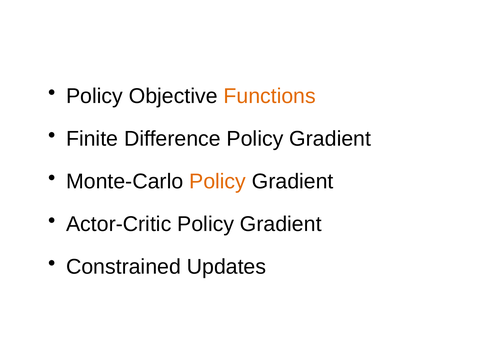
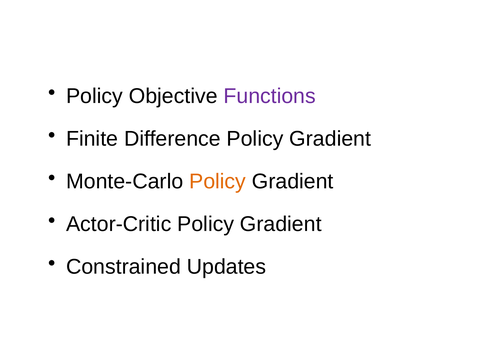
Functions colour: orange -> purple
